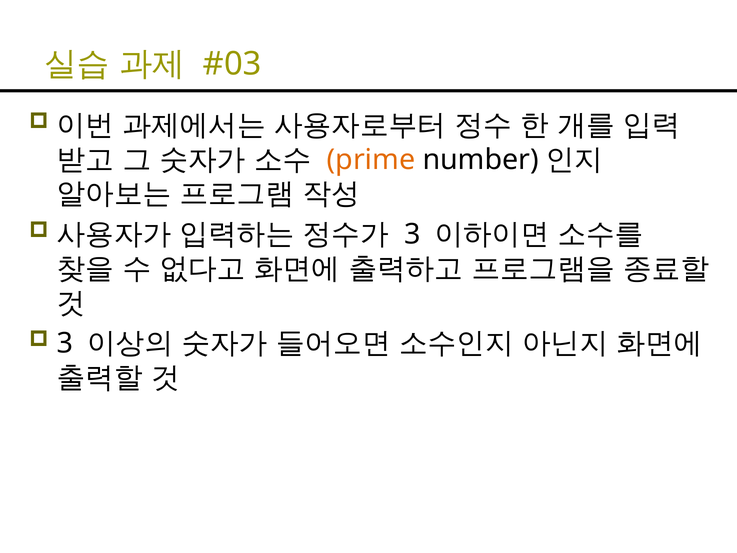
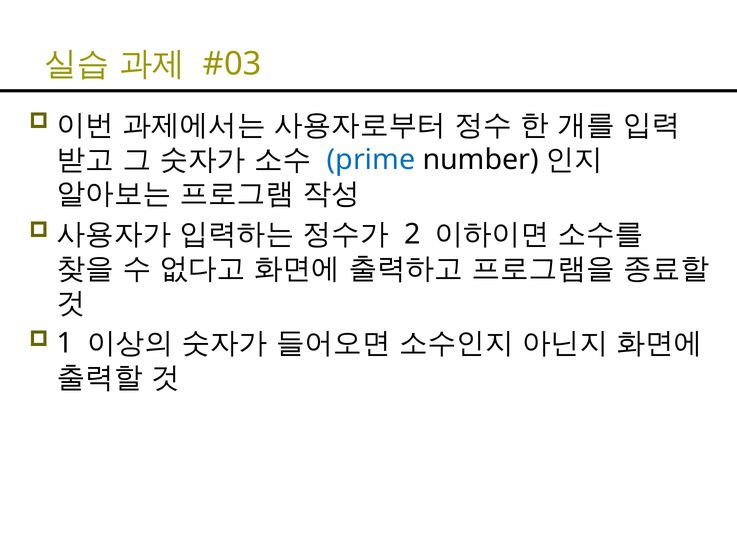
prime colour: orange -> blue
3 at (412, 234): 3 -> 2
3 at (65, 343): 3 -> 1
